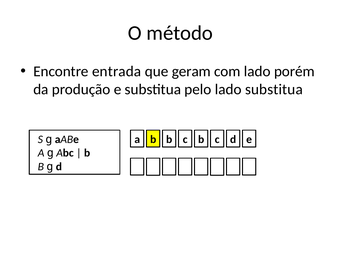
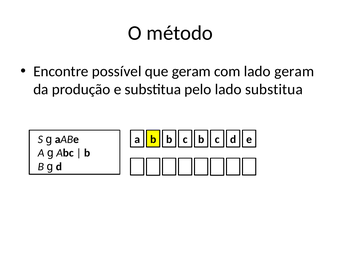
entrada: entrada -> possível
lado porém: porém -> geram
